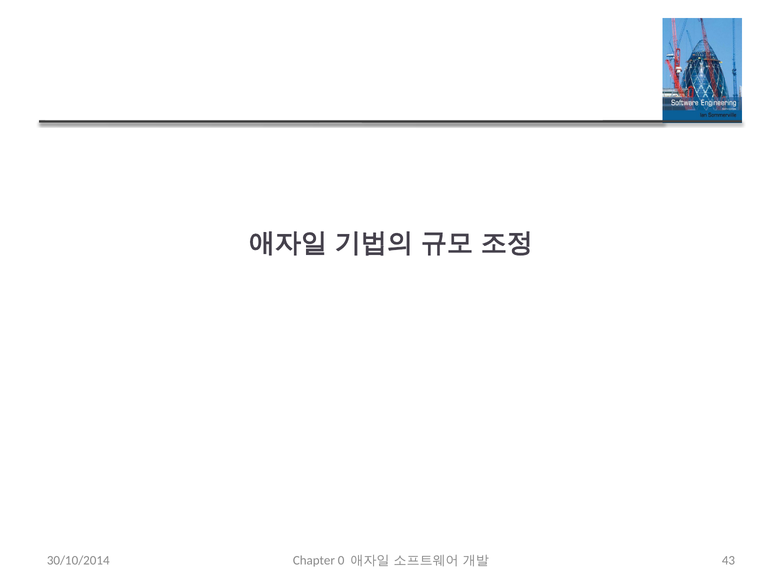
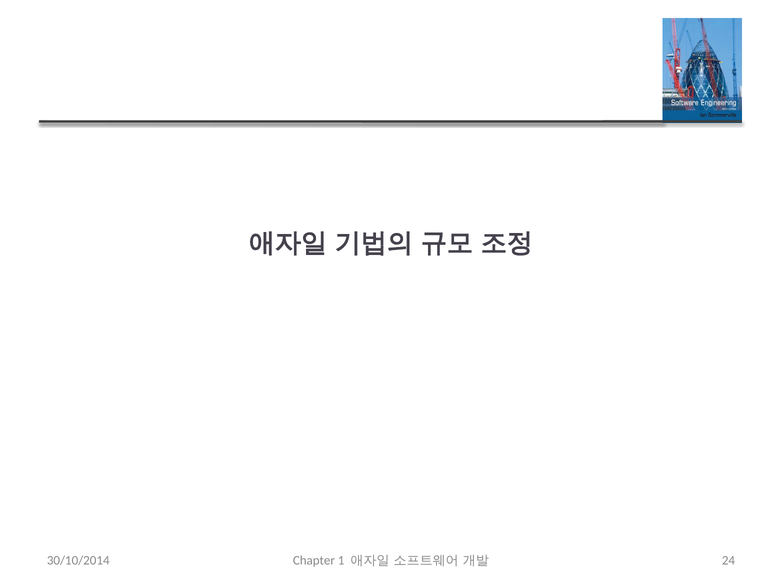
0: 0 -> 1
43: 43 -> 24
